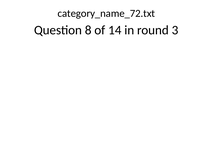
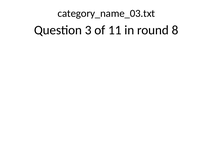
category_name_72.txt: category_name_72.txt -> category_name_03.txt
8: 8 -> 3
14: 14 -> 11
3: 3 -> 8
